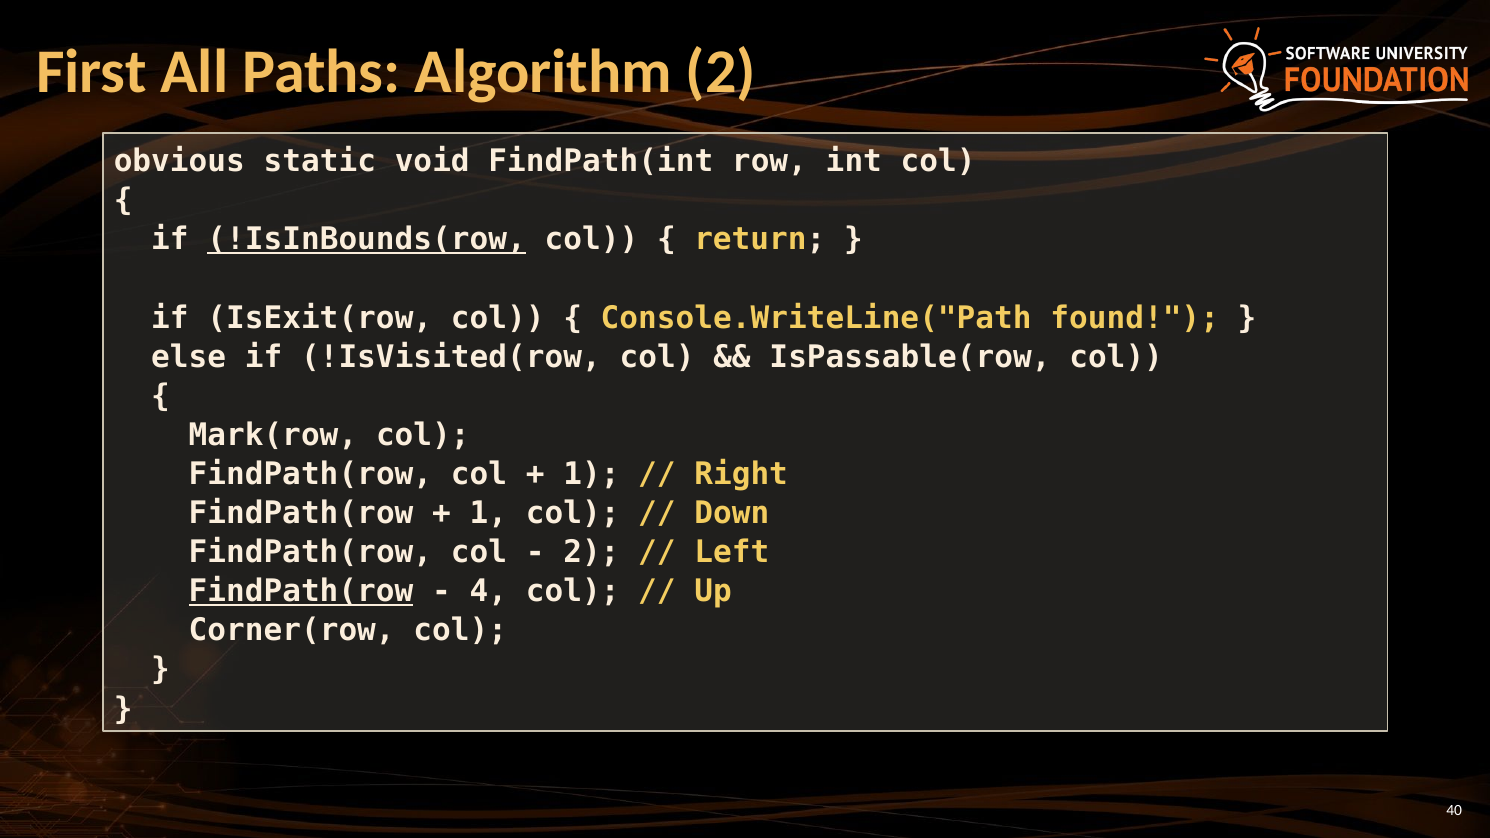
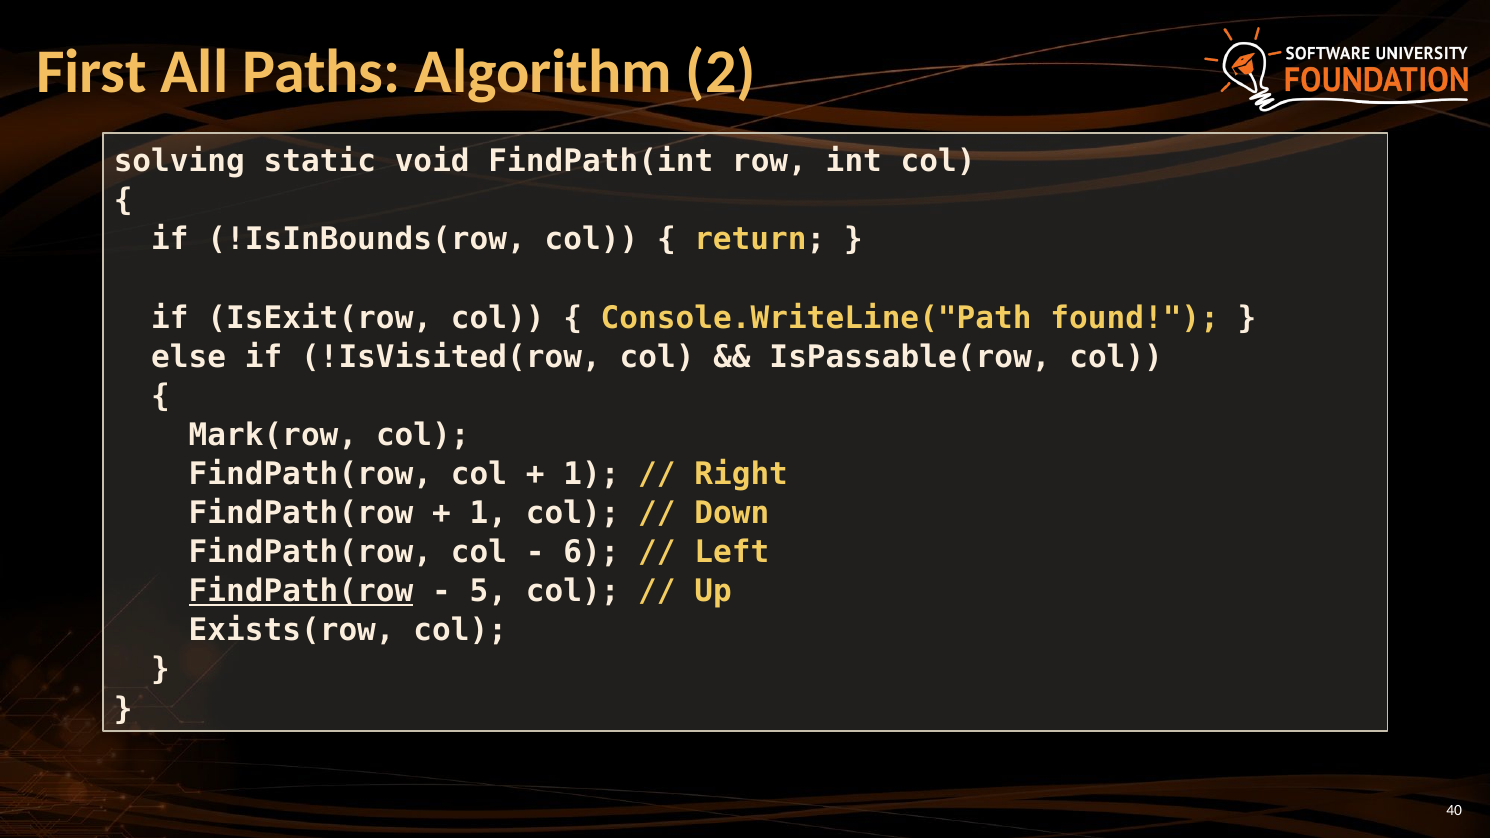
obvious: obvious -> solving
!IsInBounds(row underline: present -> none
2 at (591, 553): 2 -> 6
4: 4 -> 5
Corner(row: Corner(row -> Exists(row
